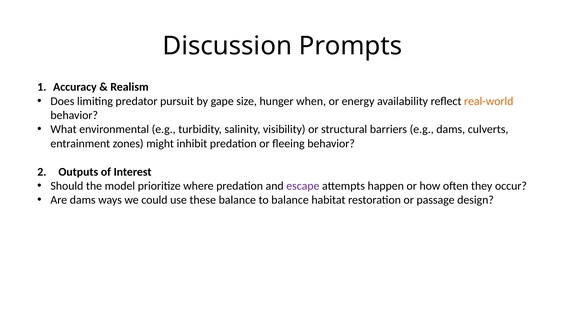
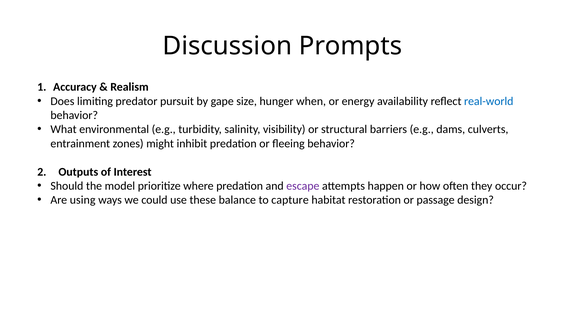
real-world colour: orange -> blue
Are dams: dams -> using
to balance: balance -> capture
